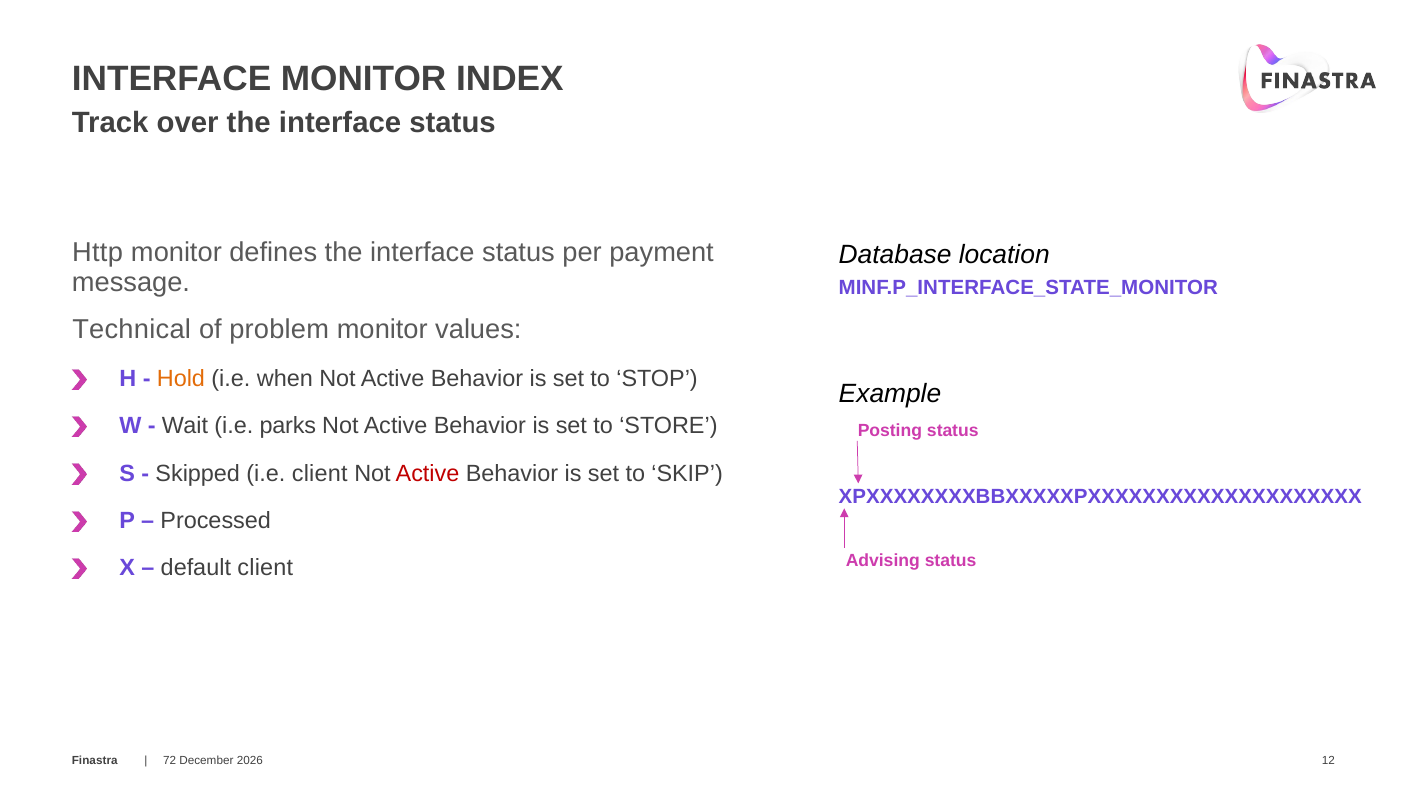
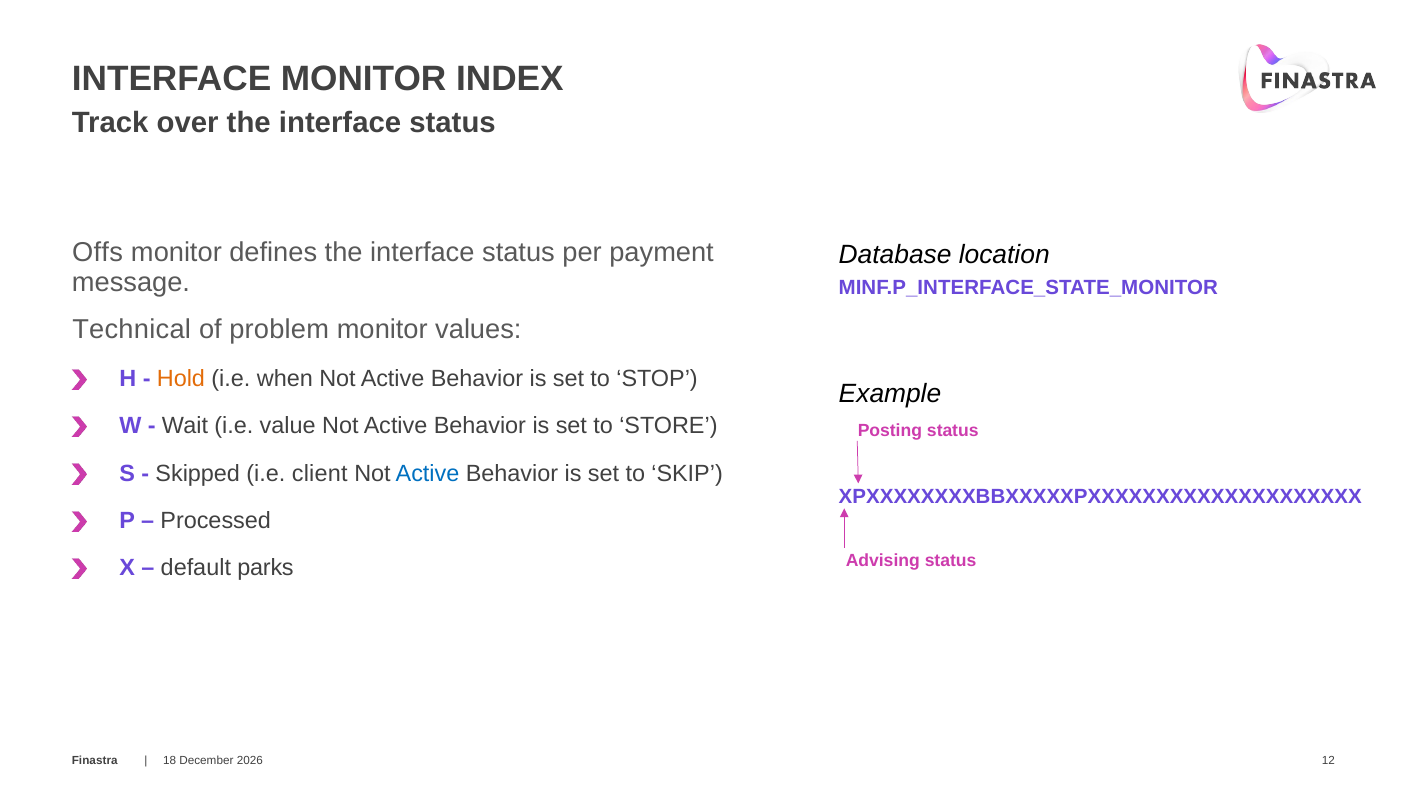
Http: Http -> Offs
parks: parks -> value
Active at (428, 473) colour: red -> blue
default client: client -> parks
72: 72 -> 18
